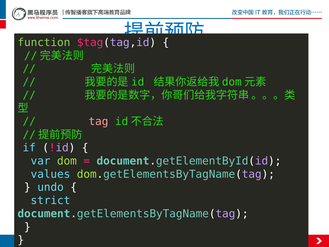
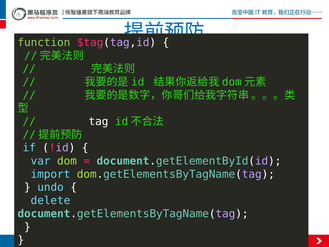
tag colour: pink -> white
values: values -> import
strict: strict -> delete
